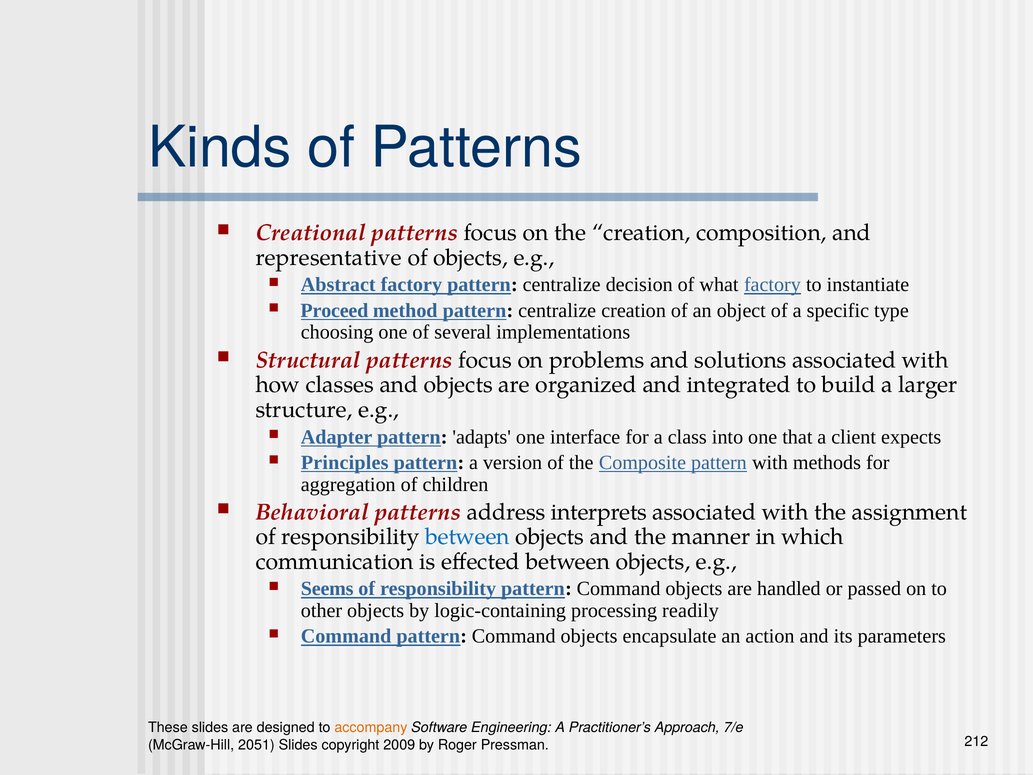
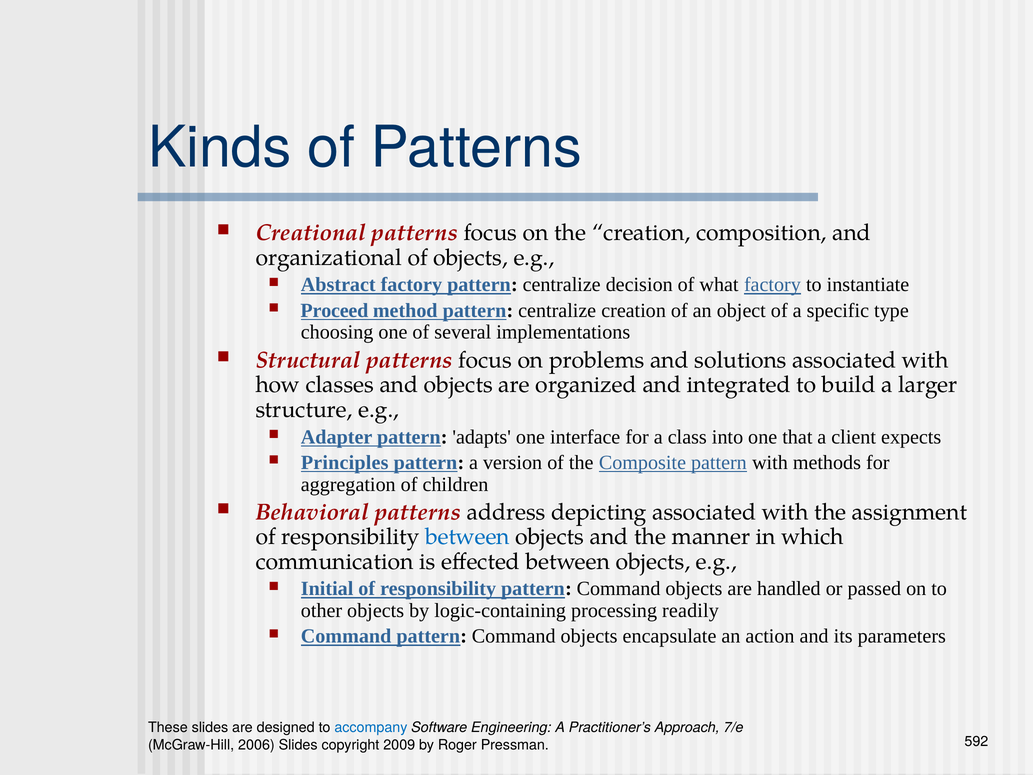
representative: representative -> organizational
interprets: interprets -> depicting
Seems: Seems -> Initial
accompany colour: orange -> blue
2051: 2051 -> 2006
212: 212 -> 592
